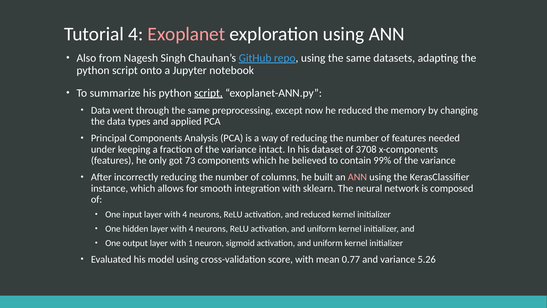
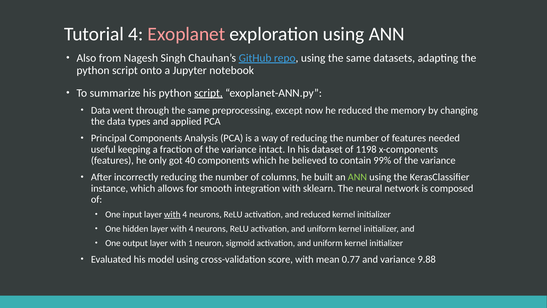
under: under -> useful
3708: 3708 -> 1198
73: 73 -> 40
ANN at (357, 177) colour: pink -> light green
with at (172, 214) underline: none -> present
5.26: 5.26 -> 9.88
